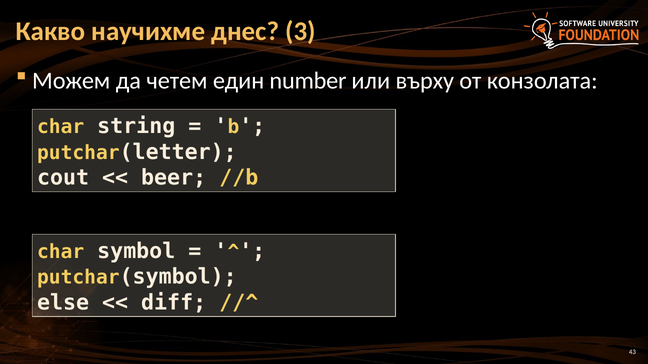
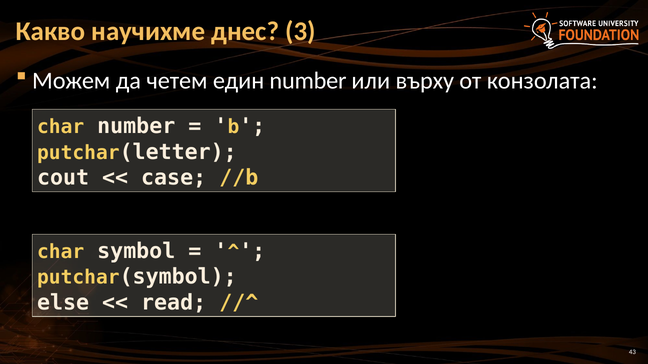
char string: string -> number
beer: beer -> case
diff: diff -> read
